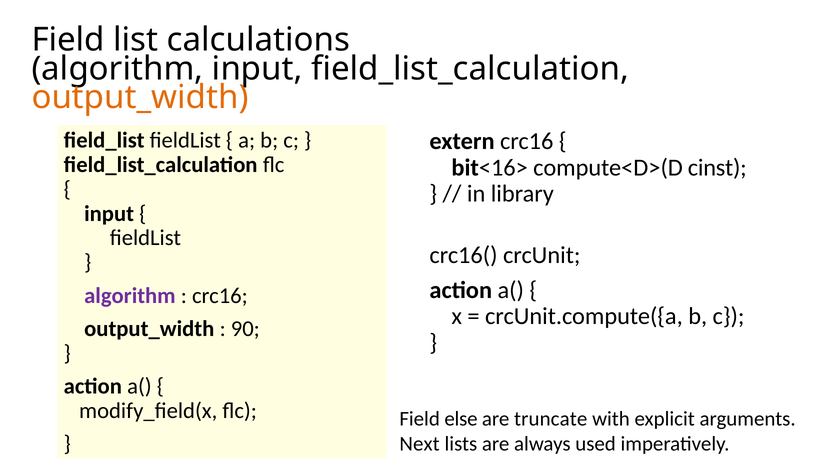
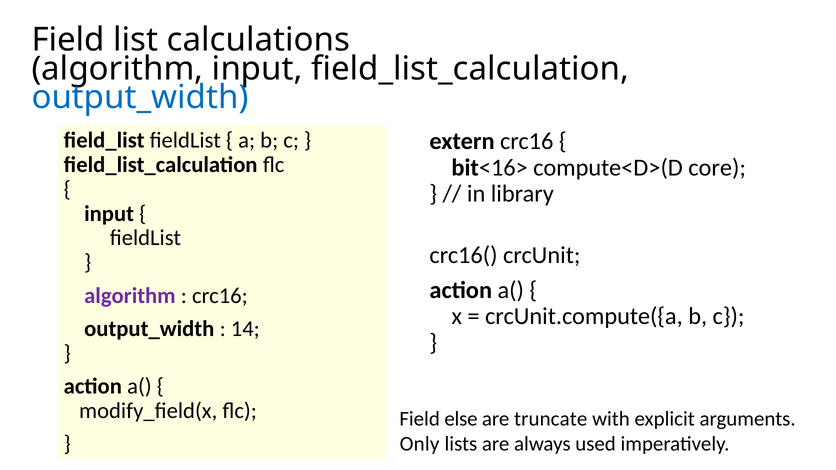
output_width at (140, 97) colour: orange -> blue
cinst: cinst -> core
90: 90 -> 14
Next: Next -> Only
